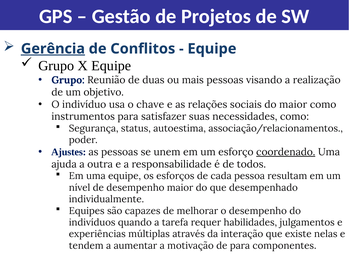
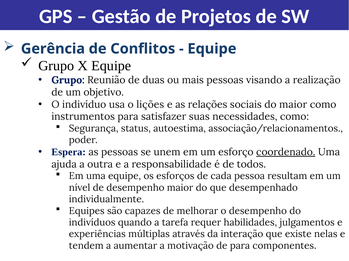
Gerência underline: present -> none
chave: chave -> lições
Ajustes: Ajustes -> Espera
